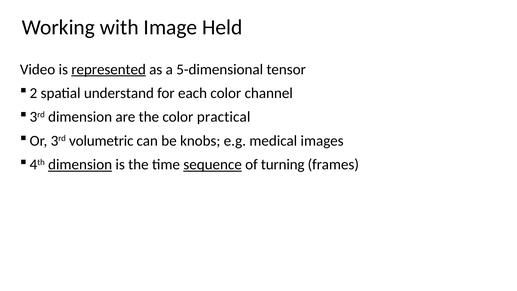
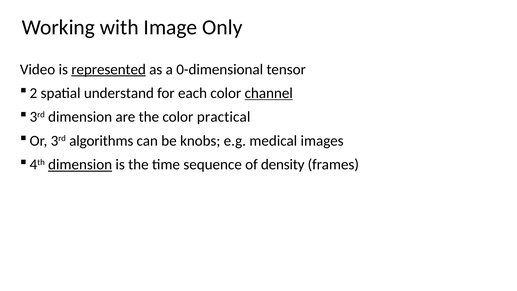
Held: Held -> Only
5-dimensional: 5-dimensional -> 0-dimensional
channel underline: none -> present
volumetric: volumetric -> algorithms
sequence underline: present -> none
turning: turning -> density
